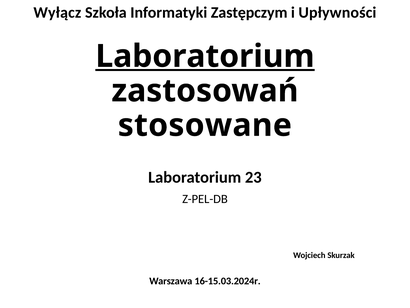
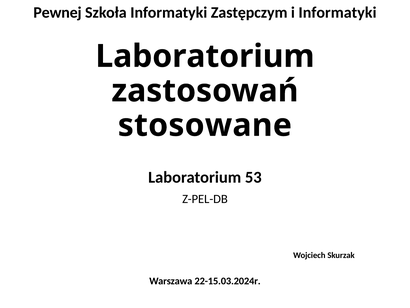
Wyłącz: Wyłącz -> Pewnej
i Upływności: Upływności -> Informatyki
Laboratorium at (205, 56) underline: present -> none
23: 23 -> 53
16-15.03.2024r: 16-15.03.2024r -> 22-15.03.2024r
